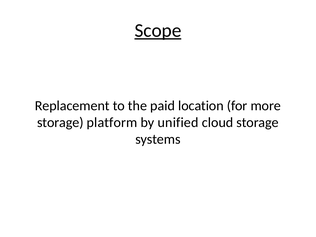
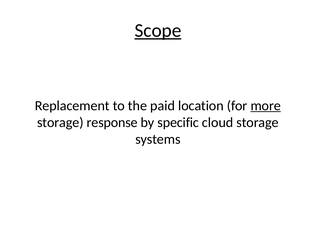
more underline: none -> present
platform: platform -> response
unified: unified -> specific
